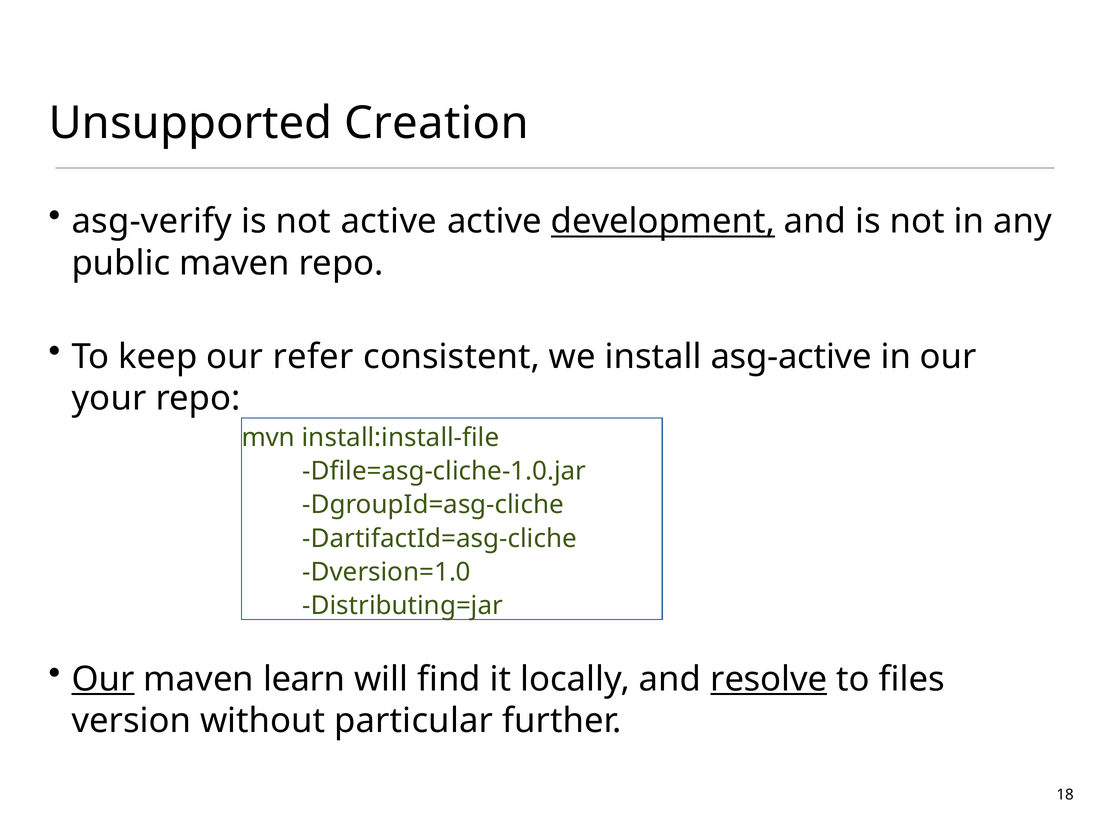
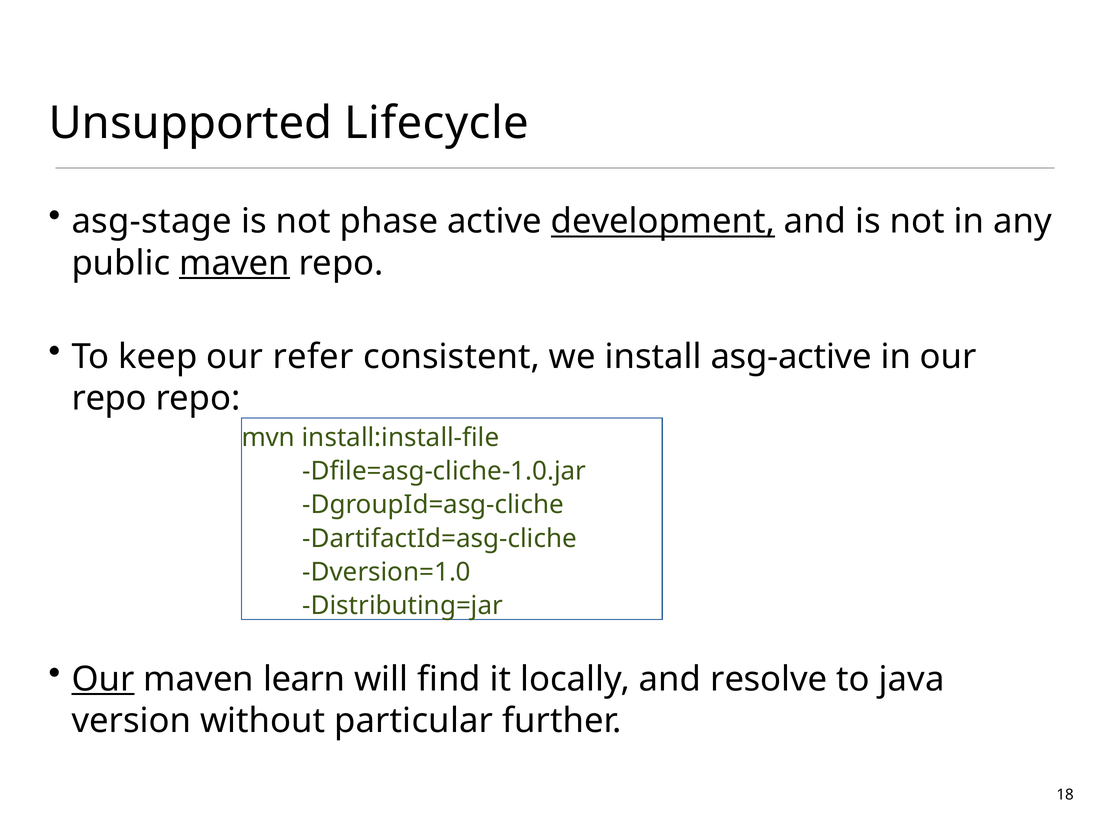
Creation: Creation -> Lifecycle
asg-verify: asg-verify -> asg-stage
not active: active -> phase
maven at (235, 263) underline: none -> present
your at (109, 399): your -> repo
resolve underline: present -> none
files: files -> java
